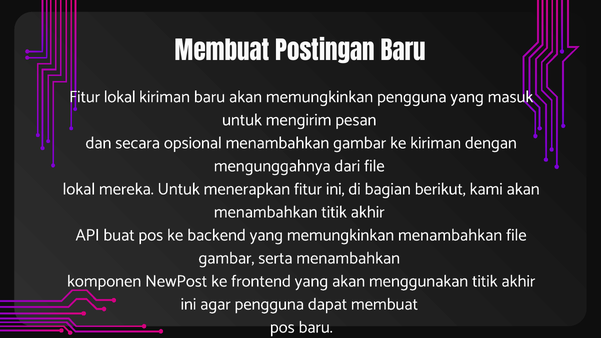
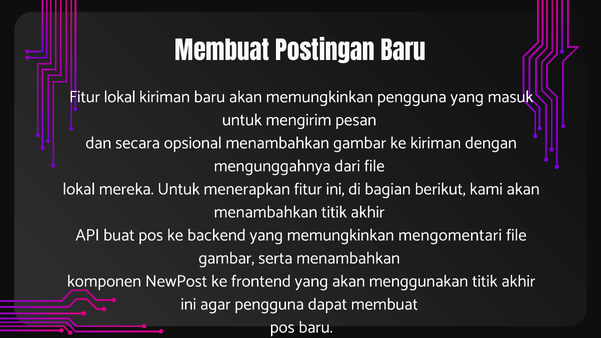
memungkinkan menambahkan: menambahkan -> mengomentari
